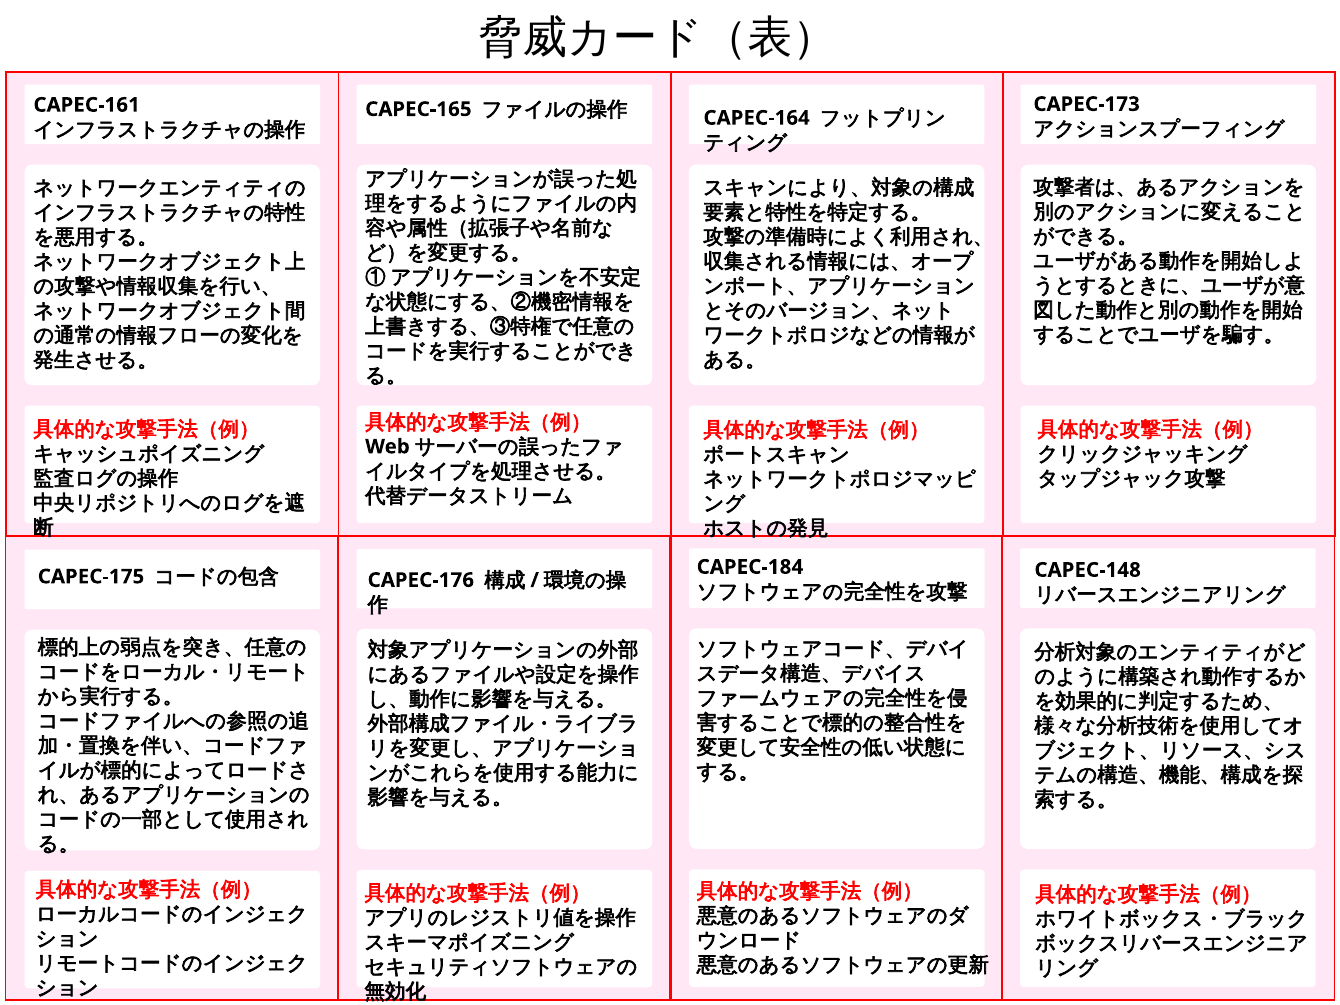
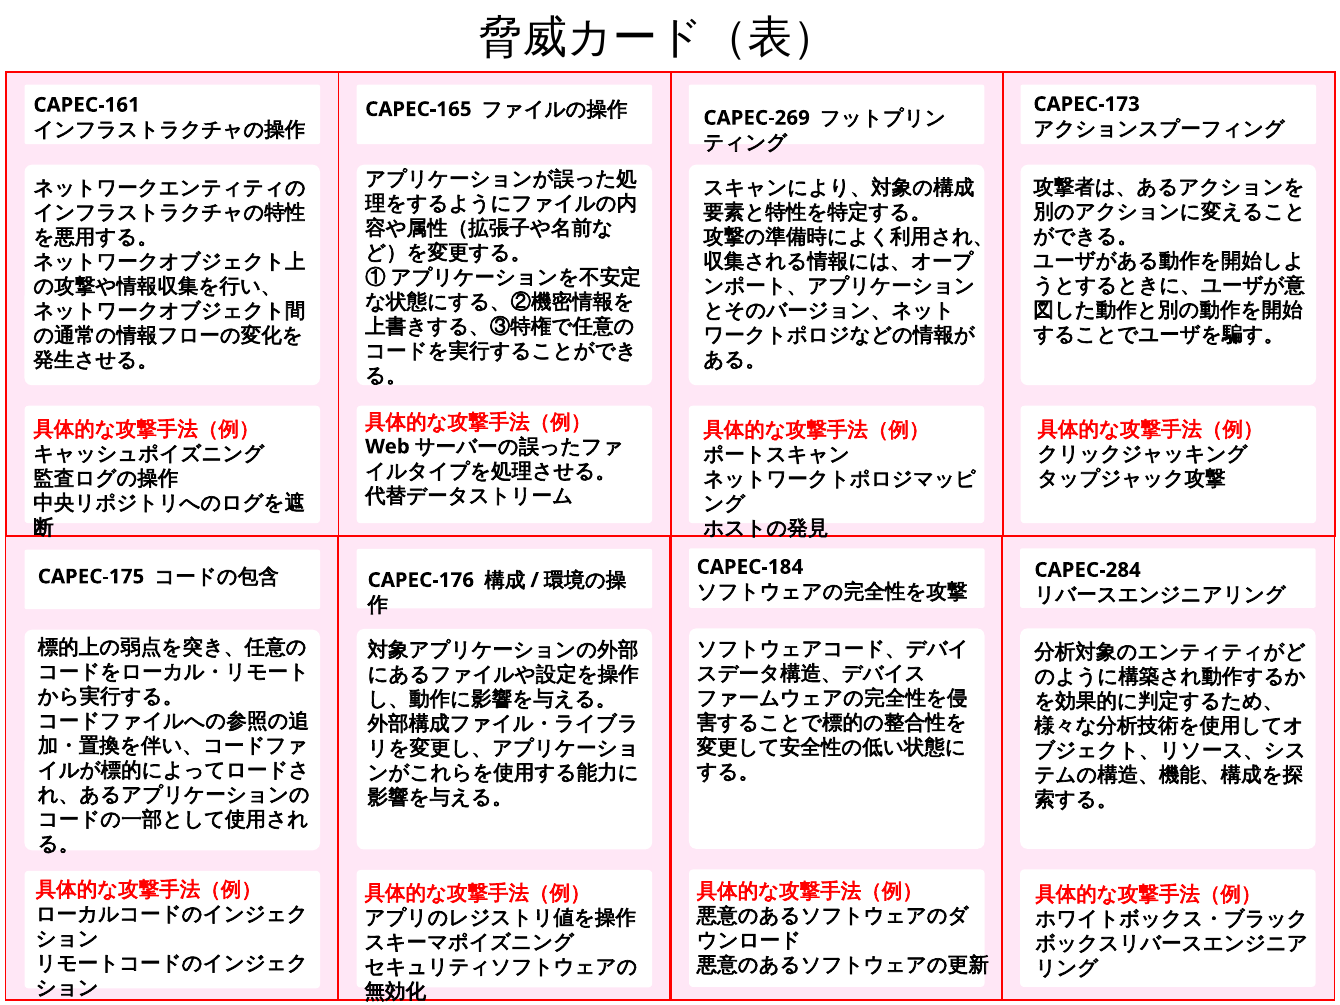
CAPEC-164: CAPEC-164 -> CAPEC-269
CAPEC-148: CAPEC-148 -> CAPEC-284
